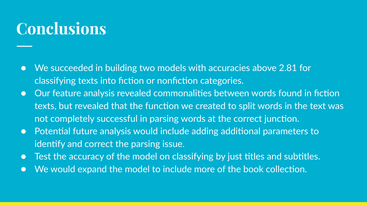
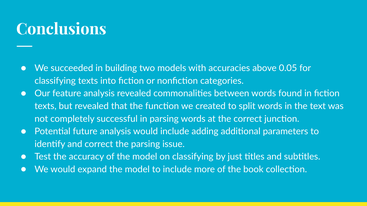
2.81: 2.81 -> 0.05
